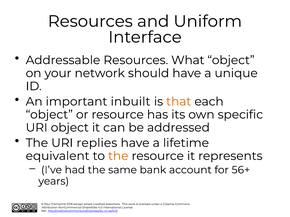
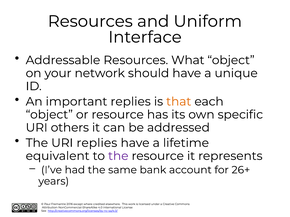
important inbuilt: inbuilt -> replies
URI object: object -> others
the at (118, 156) colour: orange -> purple
56+: 56+ -> 26+
